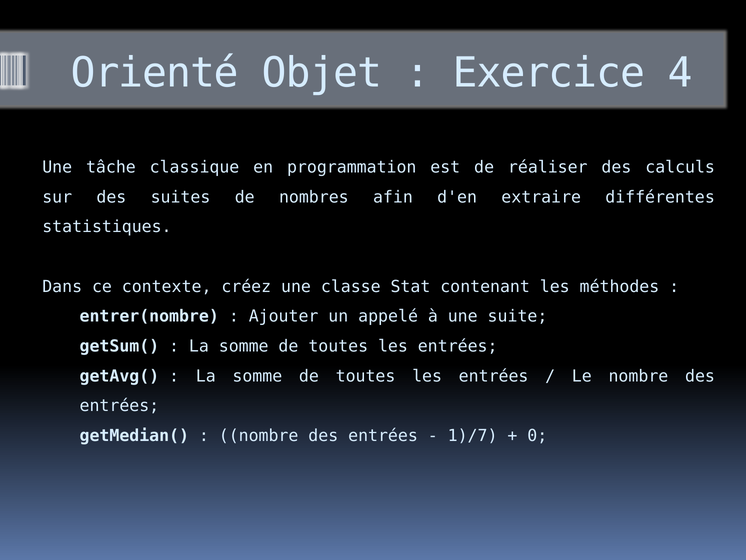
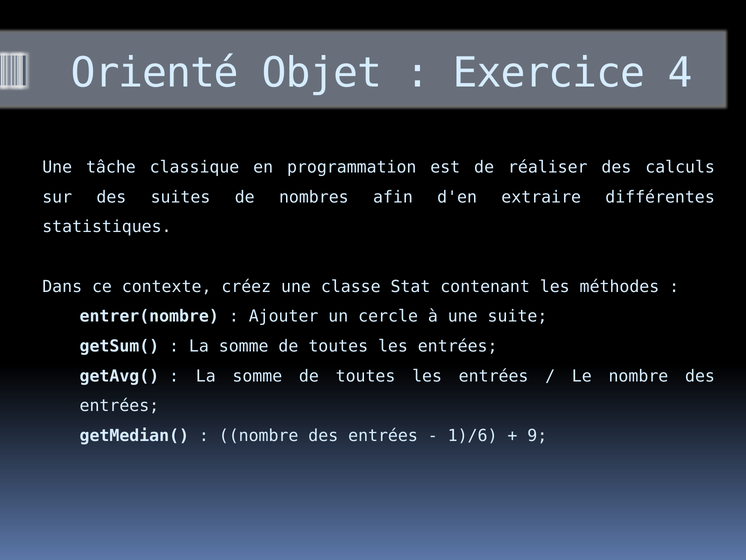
appelé: appelé -> cercle
1)/7: 1)/7 -> 1)/6
0: 0 -> 9
